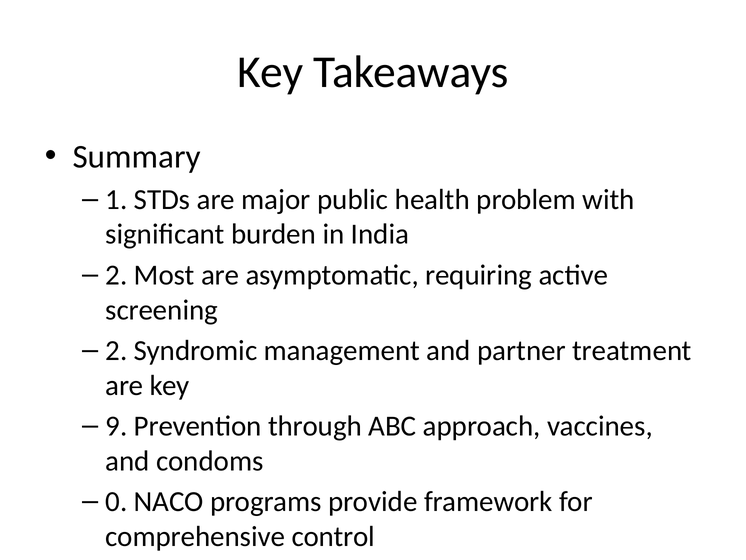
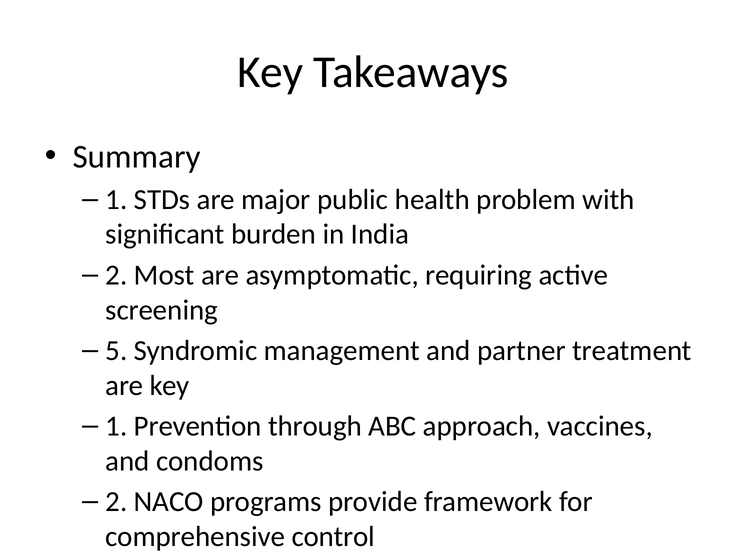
2 at (116, 350): 2 -> 5
9 at (116, 426): 9 -> 1
0 at (116, 501): 0 -> 2
